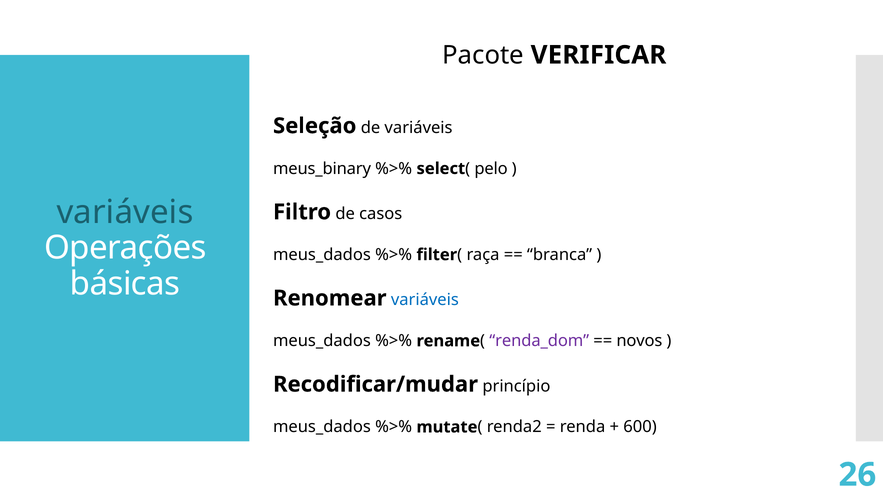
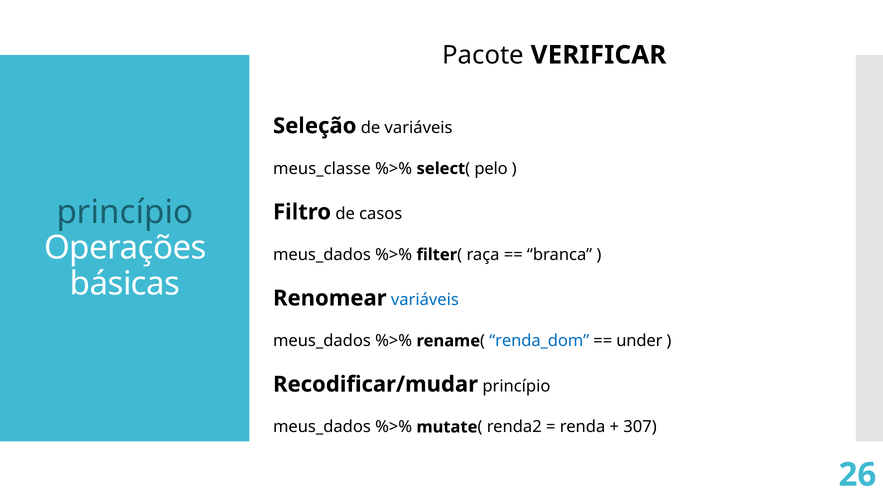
meus_binary: meus_binary -> meus_classe
variáveis at (125, 212): variáveis -> princípio
renda_dom colour: purple -> blue
novos: novos -> under
600: 600 -> 307
